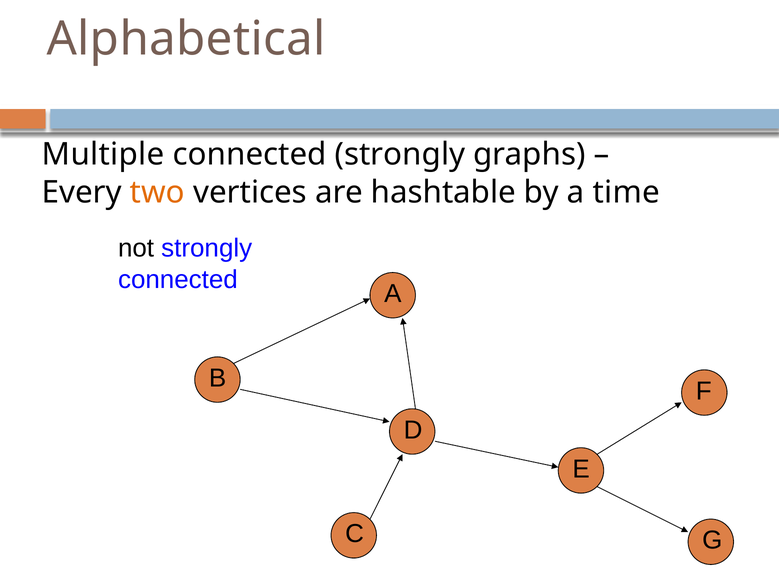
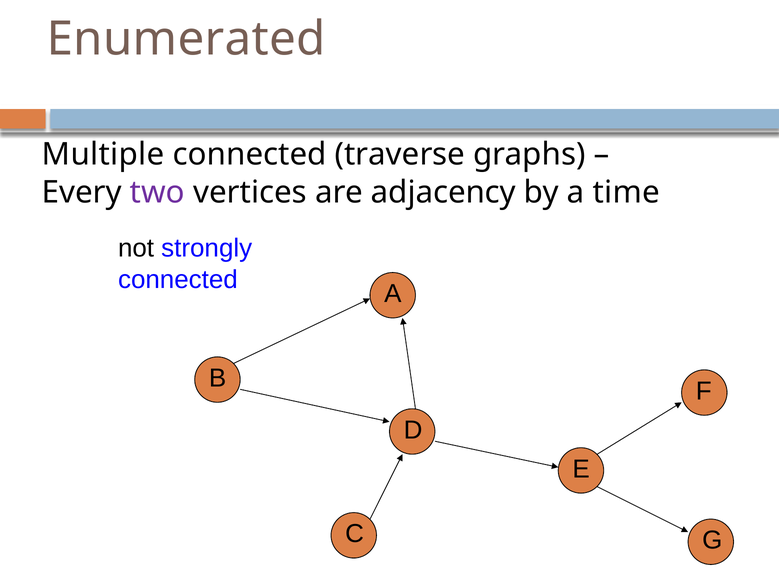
Alphabetical: Alphabetical -> Enumerated
connected strongly: strongly -> traverse
two colour: orange -> purple
hashtable: hashtable -> adjacency
